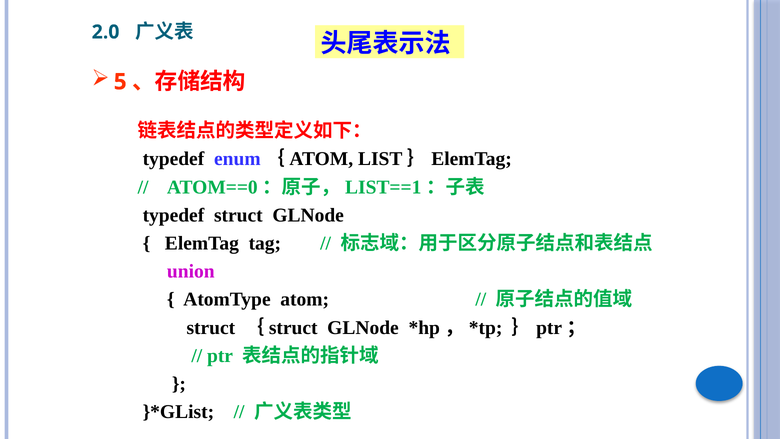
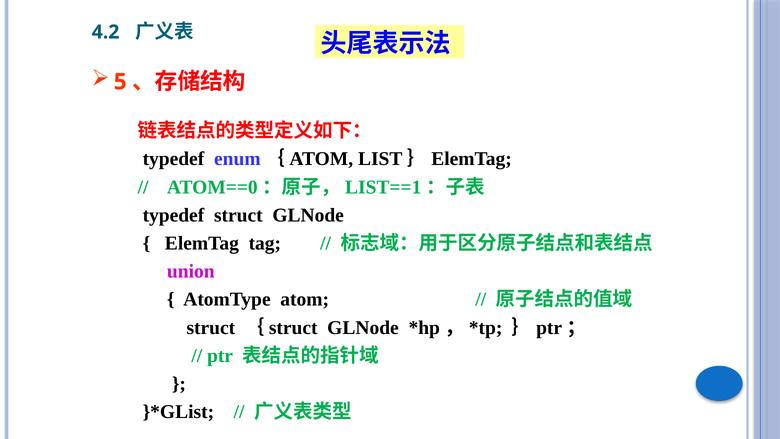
2.0: 2.0 -> 4.2
